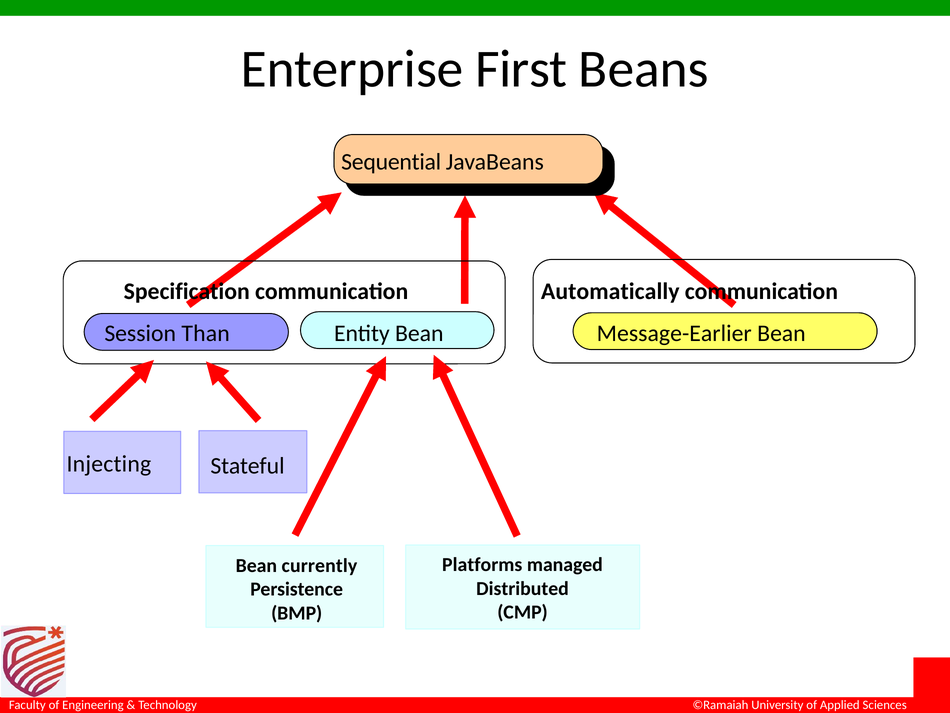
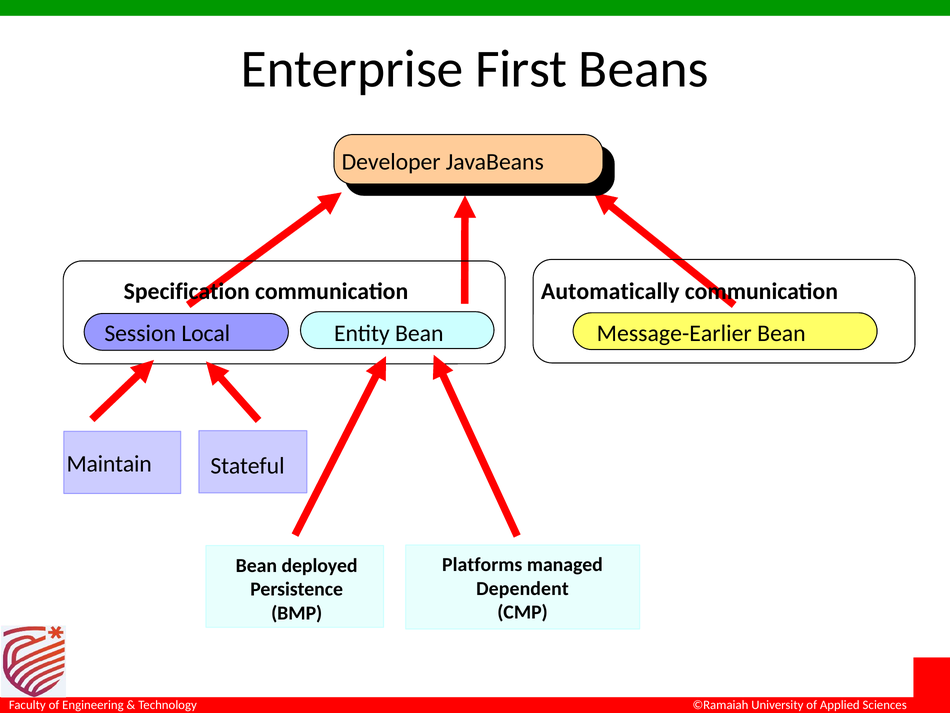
Sequential: Sequential -> Developer
Than: Than -> Local
Injecting: Injecting -> Maintain
currently: currently -> deployed
Distributed: Distributed -> Dependent
